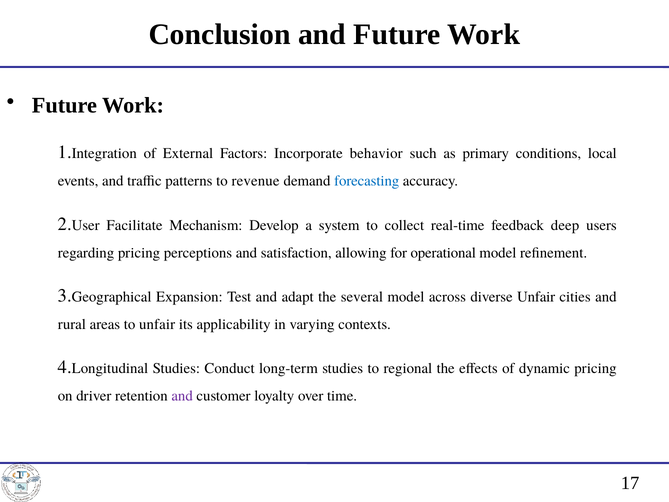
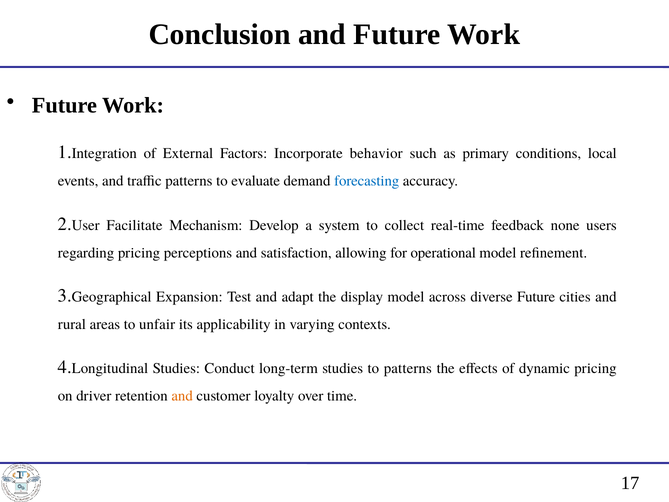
revenue: revenue -> evaluate
deep: deep -> none
several: several -> display
diverse Unfair: Unfair -> Future
to regional: regional -> patterns
and at (182, 396) colour: purple -> orange
